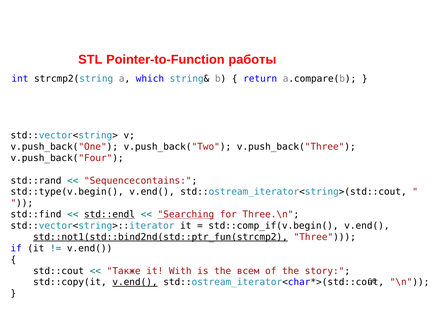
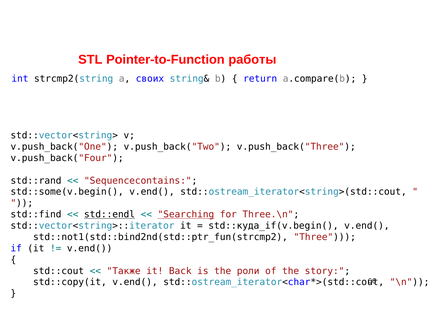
which: which -> своих
std::type(v.begin(: std::type(v.begin( -> std::some(v.begin(
std::comp_if(v.begin(: std::comp_if(v.begin( -> std::куда_if(v.begin(
std::not1(std::bind2nd(std::ptr_fun(strcmp2 underline: present -> none
With: With -> Back
всем: всем -> роли
v.end( at (135, 282) underline: present -> none
